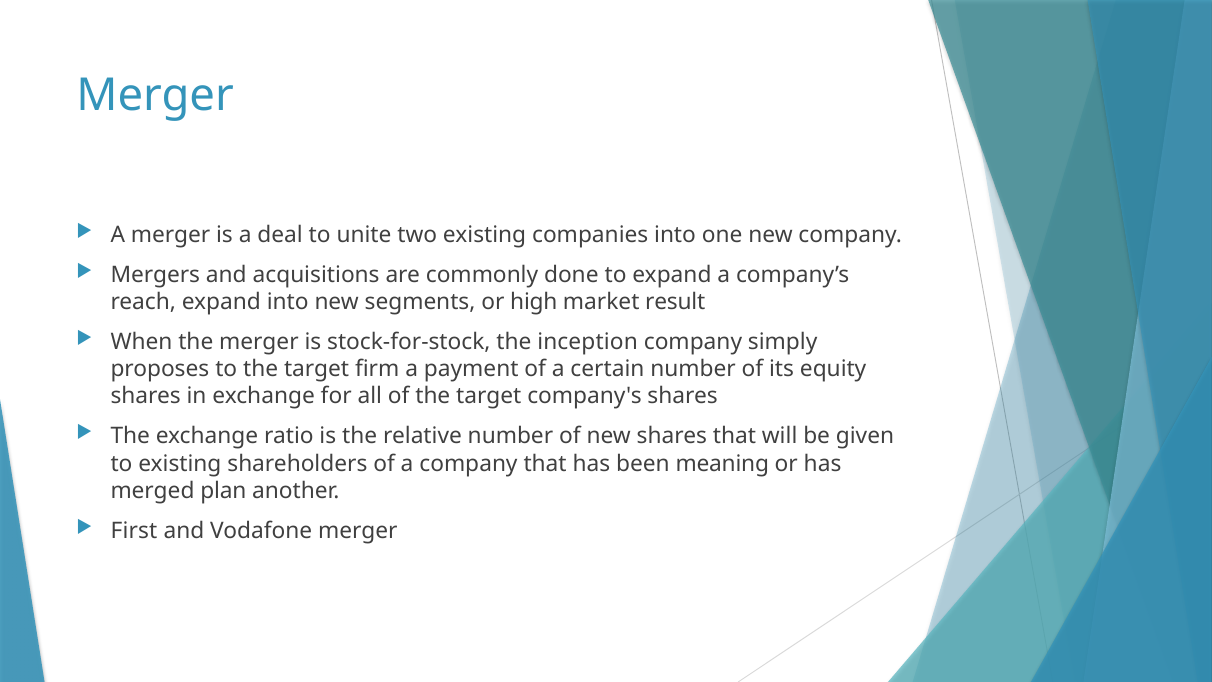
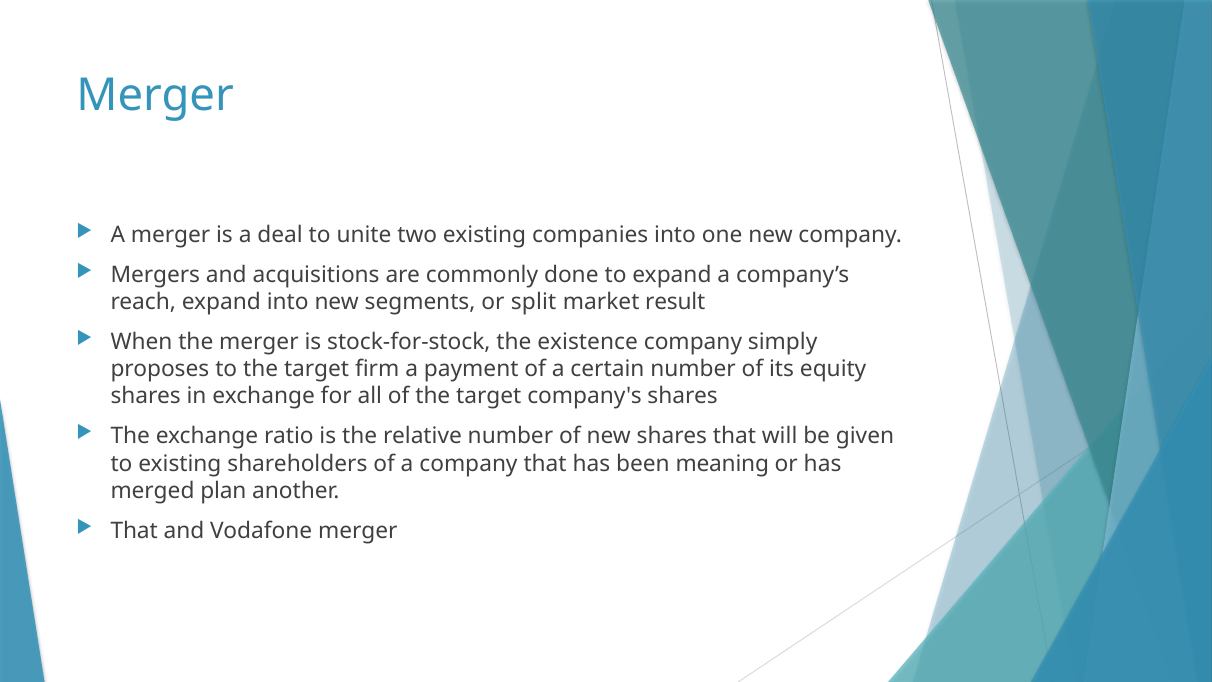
high: high -> split
inception: inception -> existence
First at (134, 531): First -> That
